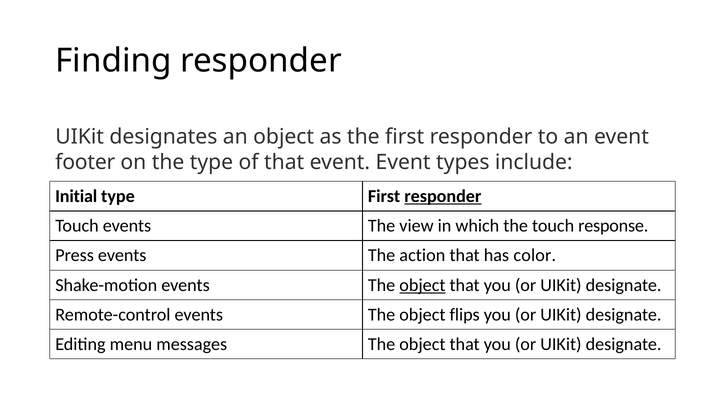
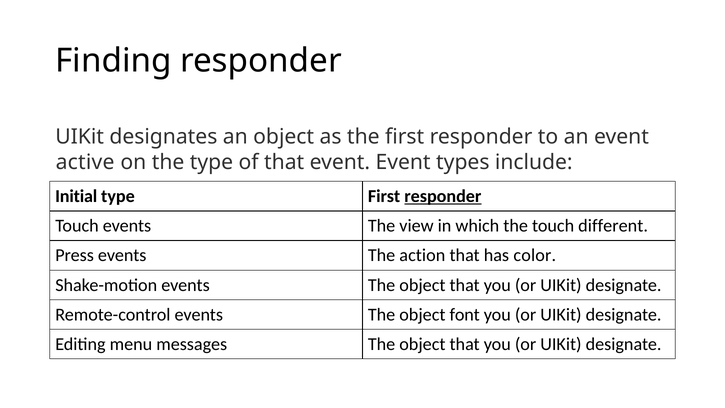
footer: footer -> active
response: response -> different
object at (422, 285) underline: present -> none
flips: flips -> font
